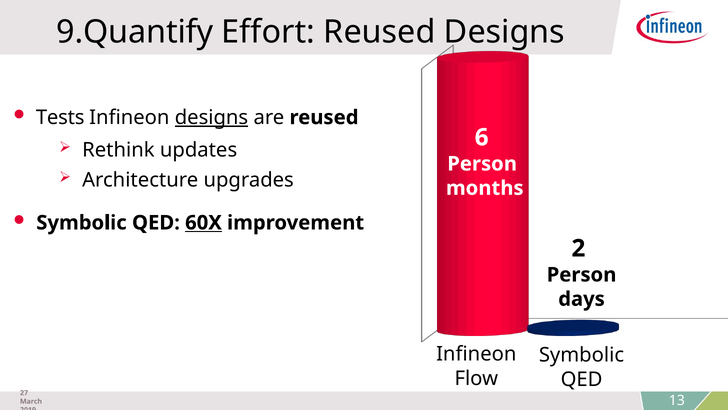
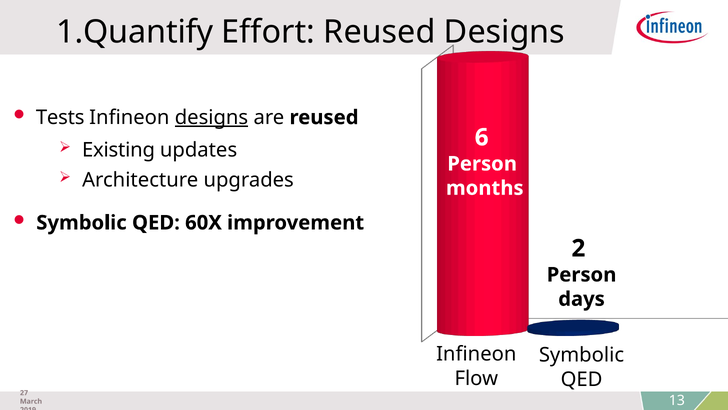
9.Quantify: 9.Quantify -> 1.Quantify
Rethink: Rethink -> Existing
60X underline: present -> none
